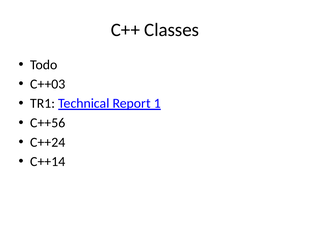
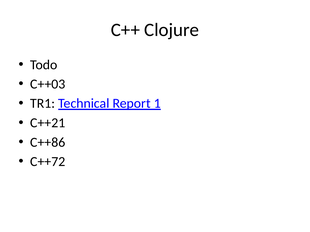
Classes: Classes -> Clojure
C++56: C++56 -> C++21
C++24: C++24 -> C++86
C++14: C++14 -> C++72
